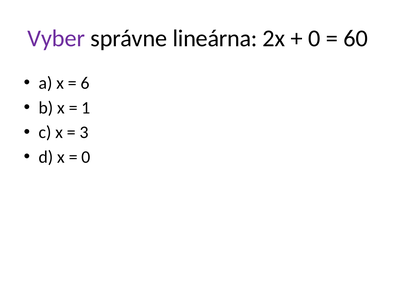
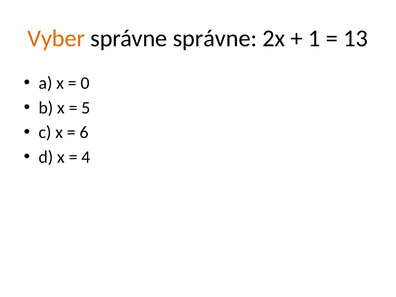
Vyber colour: purple -> orange
správne lineárna: lineárna -> správne
0 at (314, 38): 0 -> 1
60: 60 -> 13
6: 6 -> 0
1: 1 -> 5
3: 3 -> 6
0 at (86, 157): 0 -> 4
